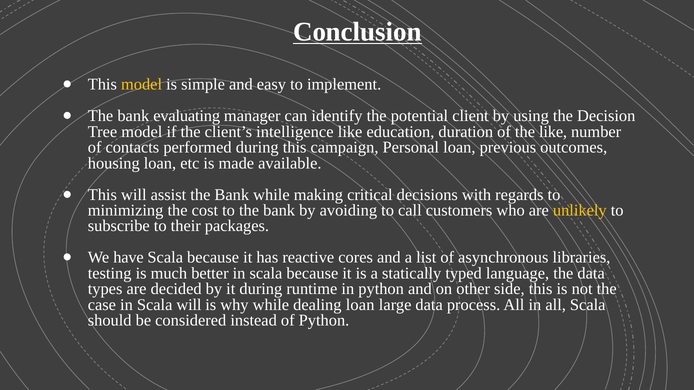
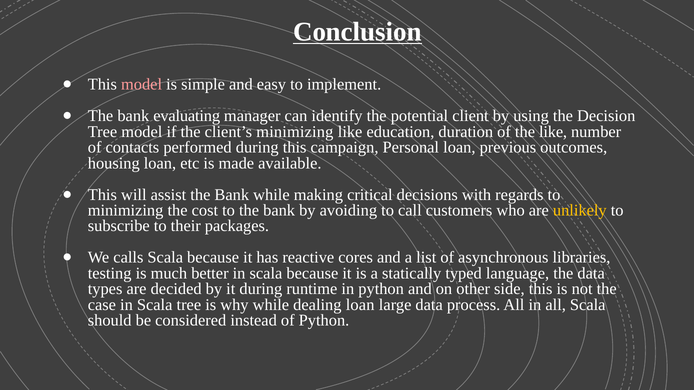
model at (142, 85) colour: yellow -> pink
client’s intelligence: intelligence -> minimizing
have: have -> calls
Scala will: will -> tree
